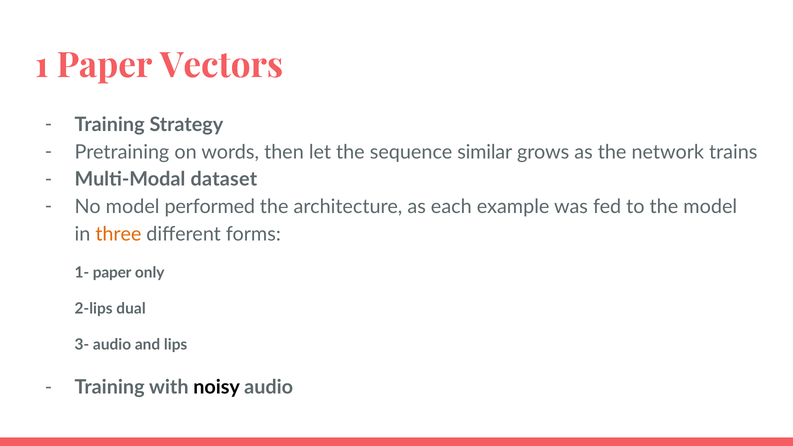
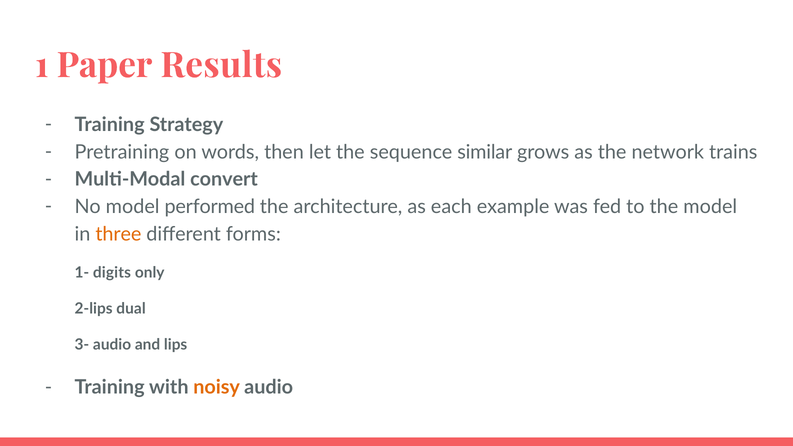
Vectors: Vectors -> Results
dataset: dataset -> convert
1- paper: paper -> digits
noisy colour: black -> orange
